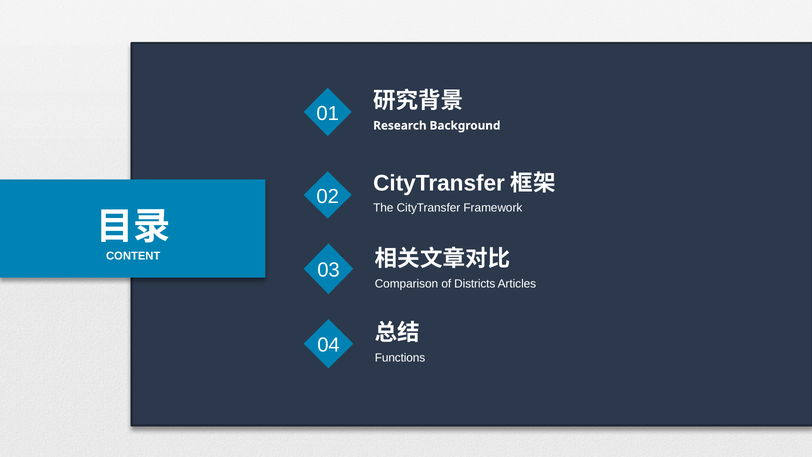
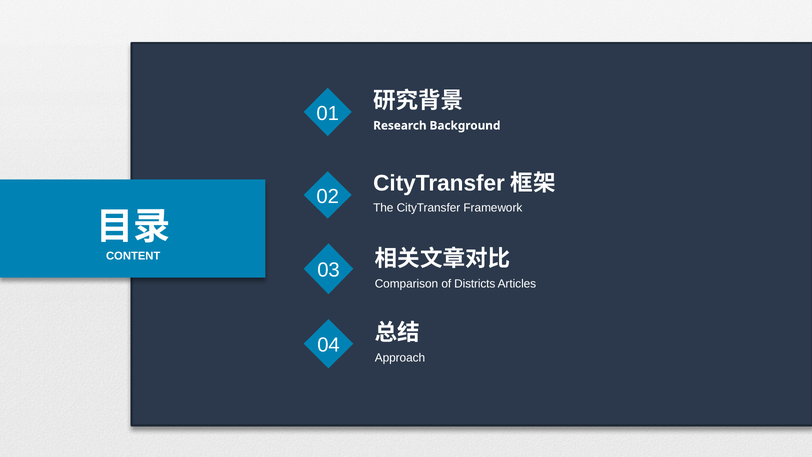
Functions: Functions -> Approach
